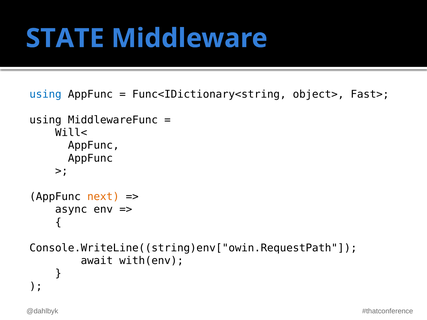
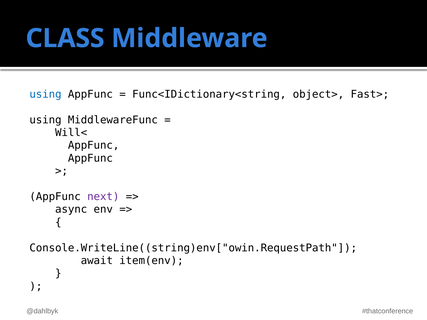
STATE: STATE -> CLASS
next colour: orange -> purple
with(env: with(env -> item(env
